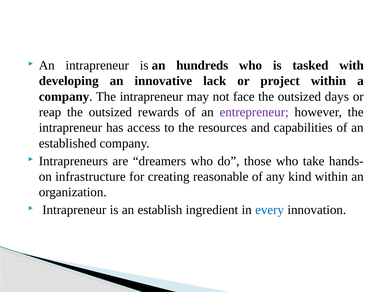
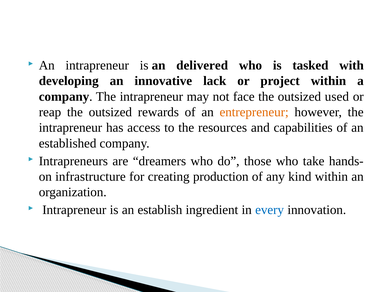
hundreds: hundreds -> delivered
days: days -> used
entrepreneur colour: purple -> orange
reasonable: reasonable -> production
